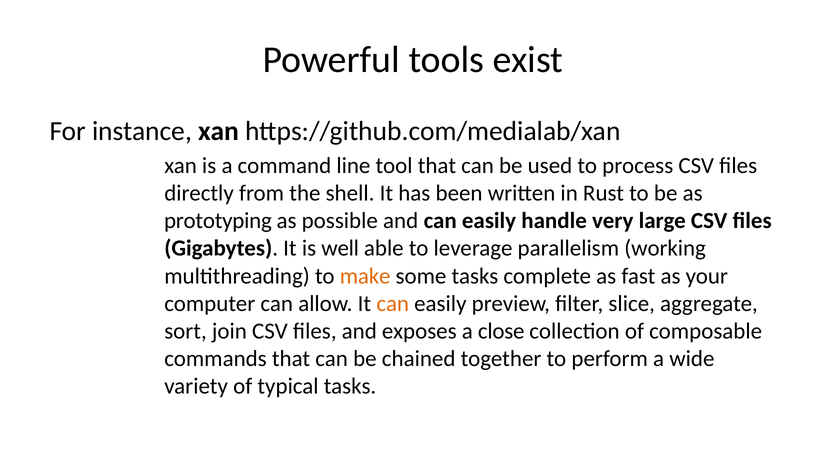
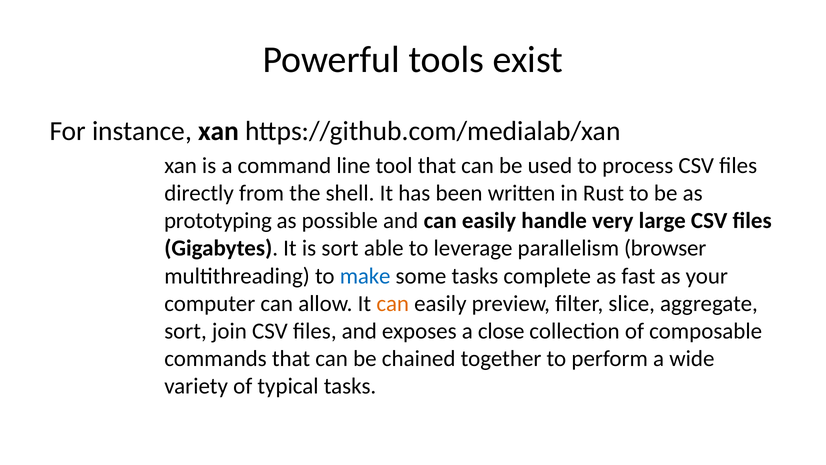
is well: well -> sort
working: working -> browser
make colour: orange -> blue
